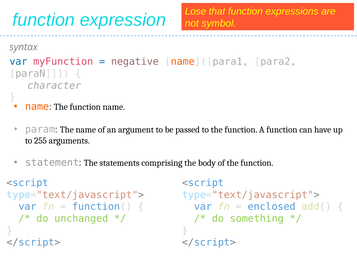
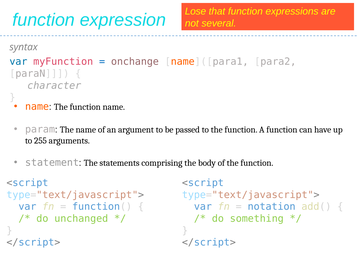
symbol: symbol -> several
negative: negative -> onchange
enclosed: enclosed -> notation
